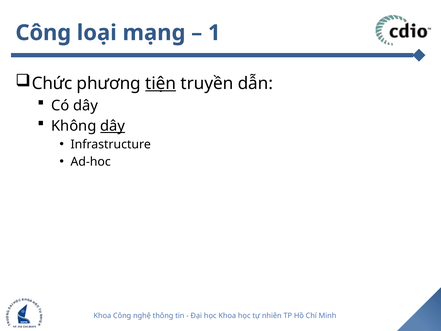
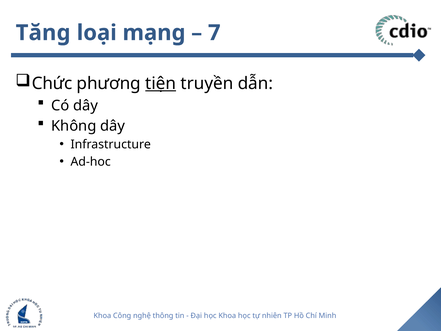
Công at (43, 33): Công -> Tăng
1: 1 -> 7
dây at (113, 126) underline: present -> none
